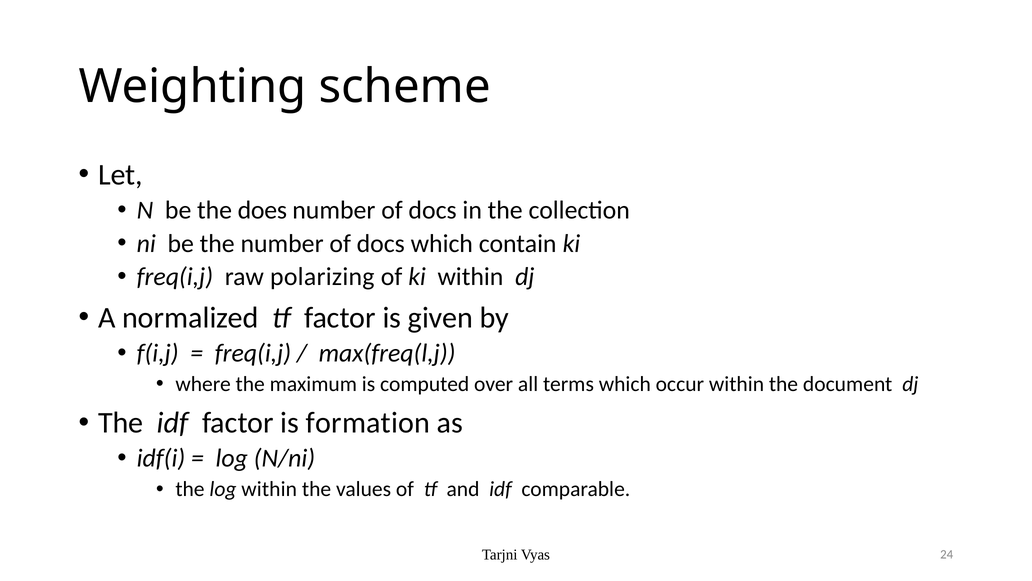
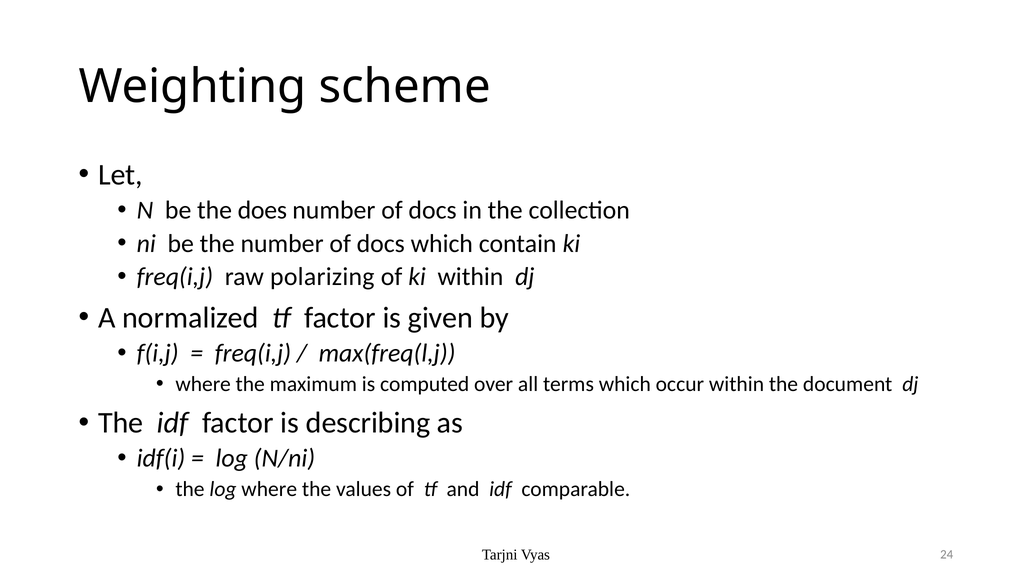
formation: formation -> describing
log within: within -> where
